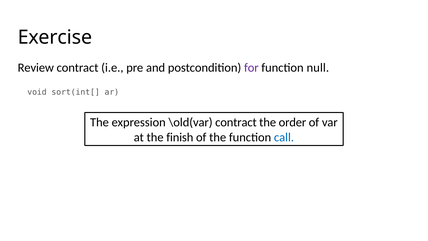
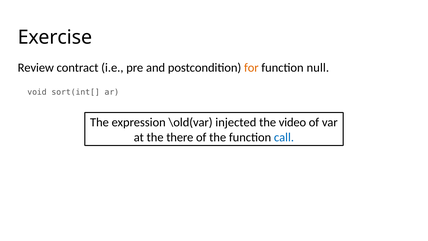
for colour: purple -> orange
\old(var contract: contract -> injected
order: order -> video
finish: finish -> there
